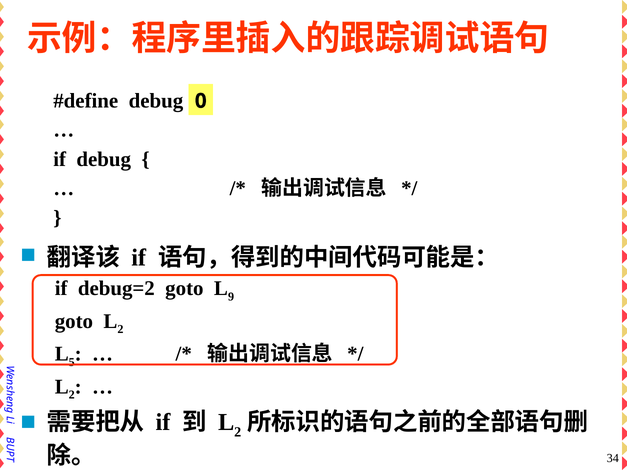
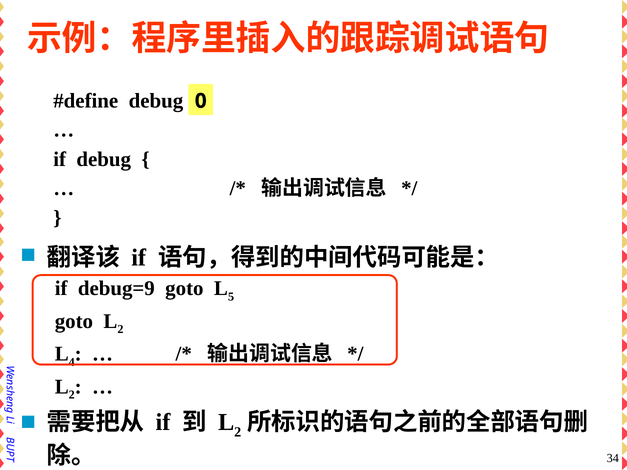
debug=2: debug=2 -> debug=9
9: 9 -> 5
5: 5 -> 4
